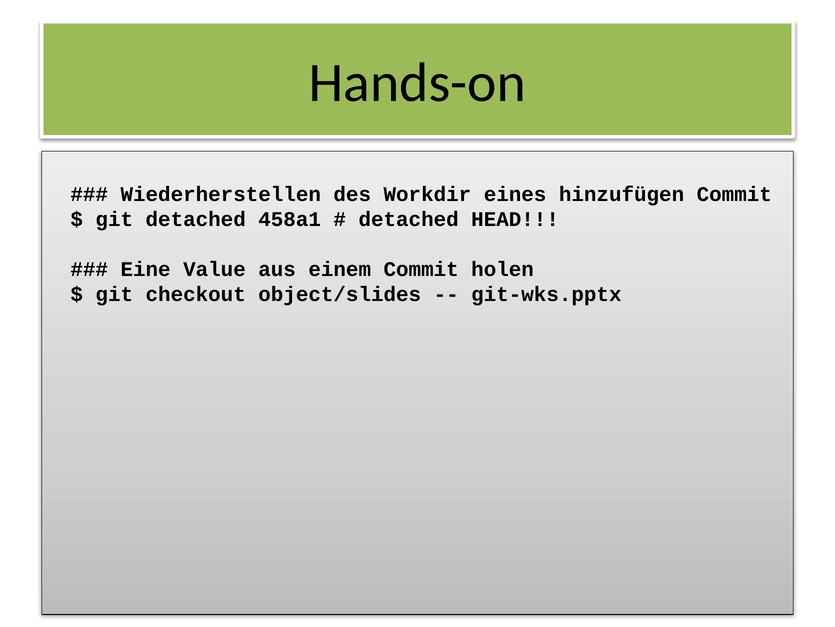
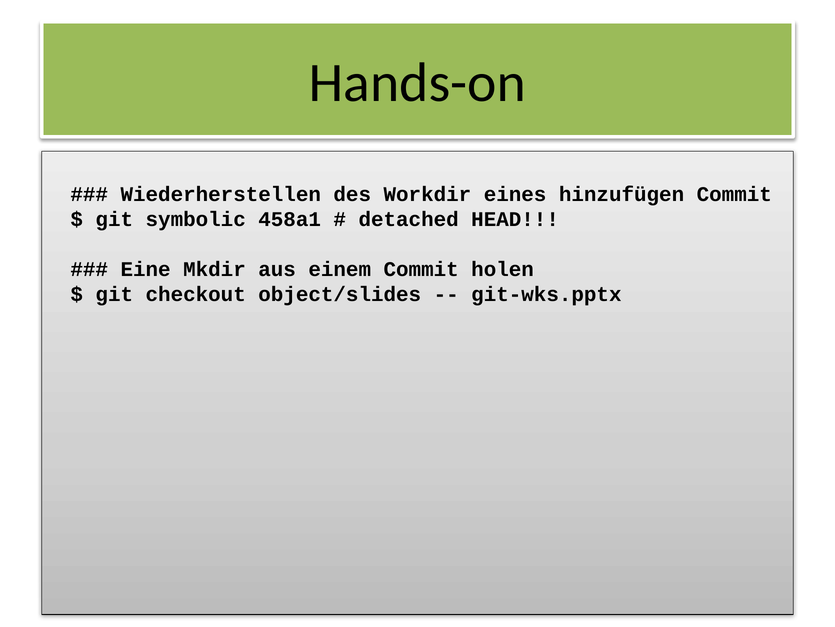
git detached: detached -> symbolic
Value: Value -> Mkdir
